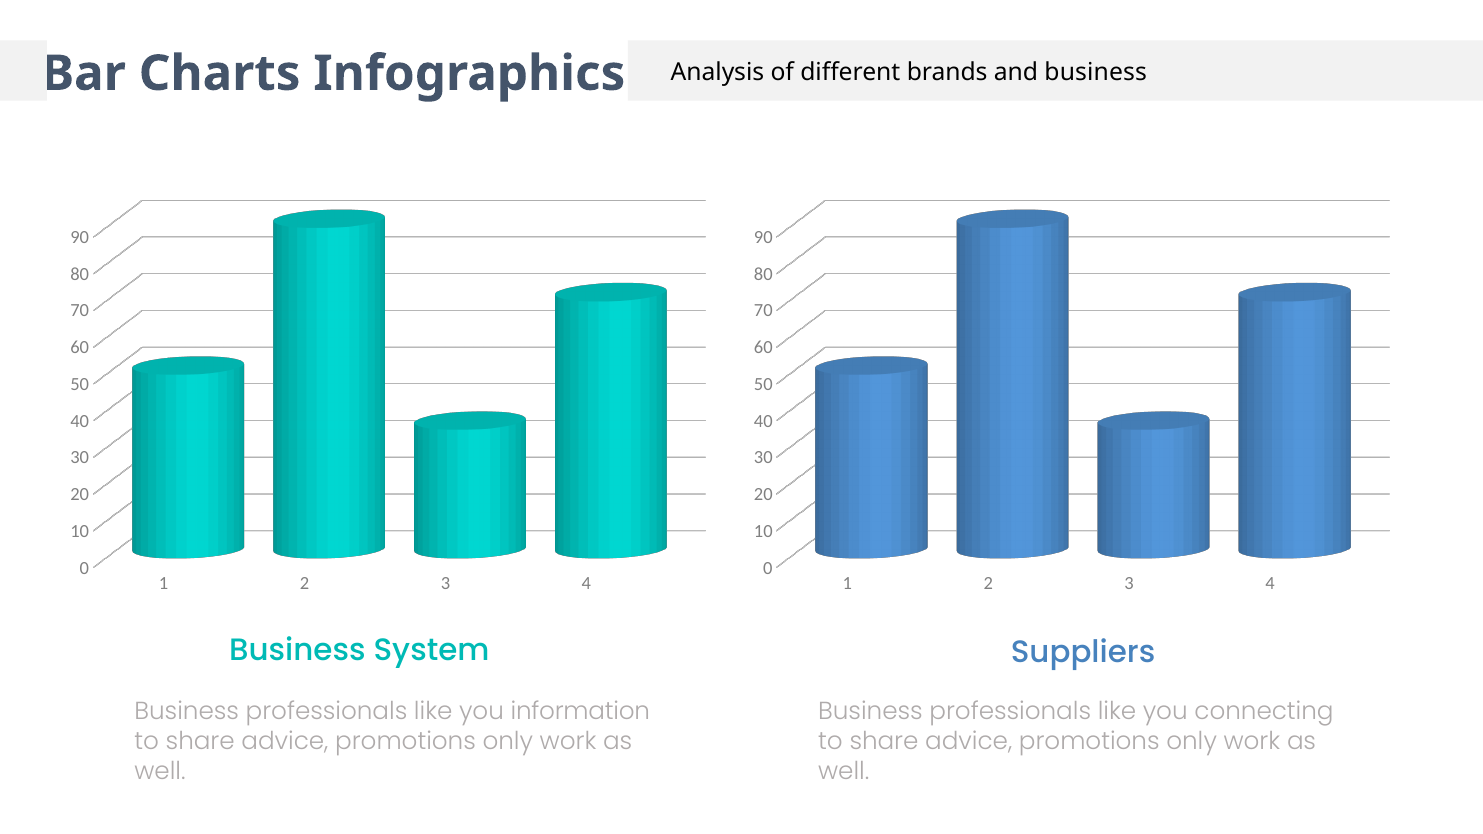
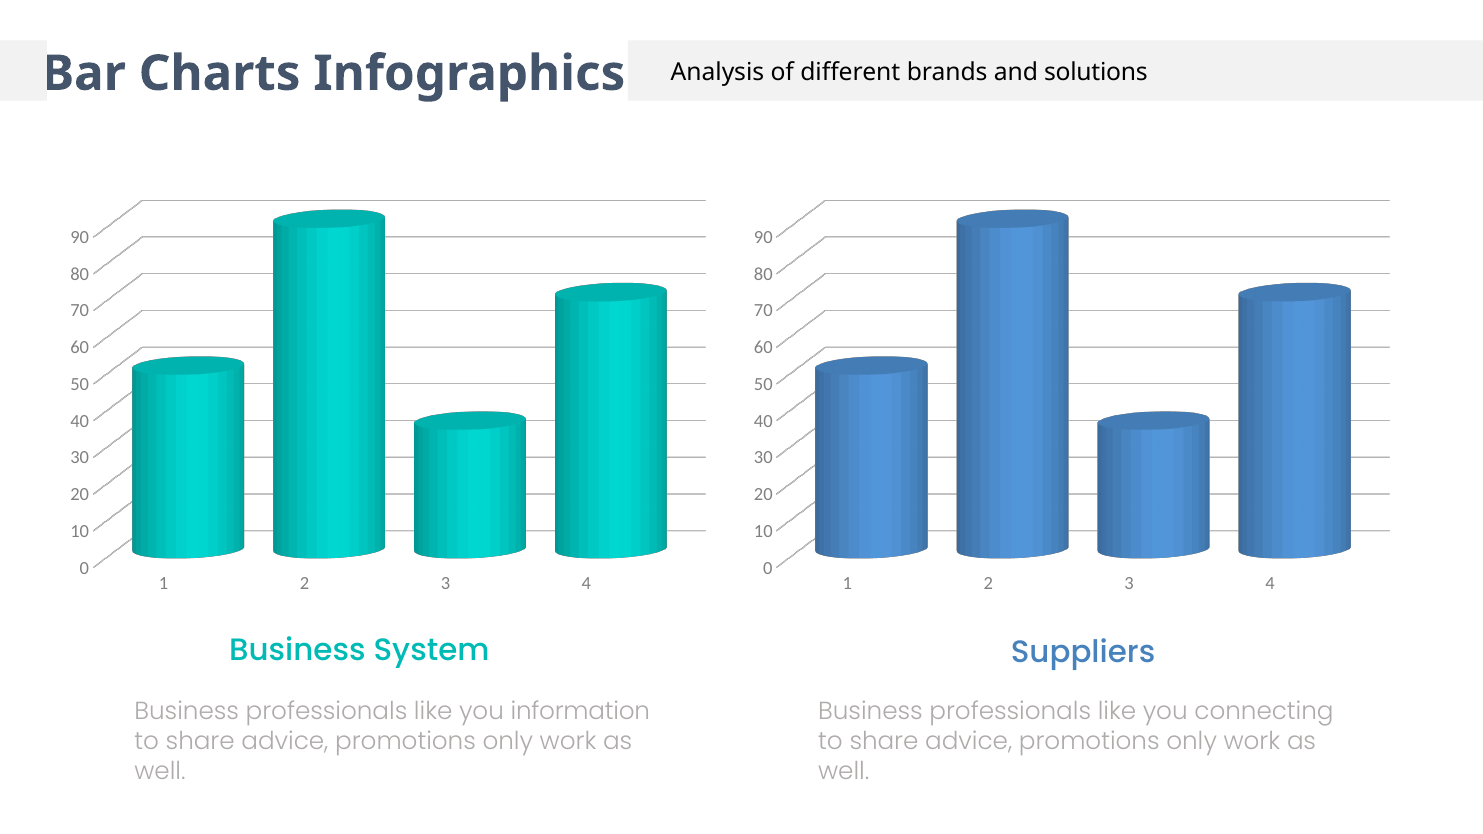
and business: business -> solutions
